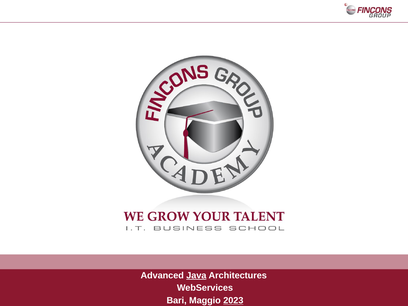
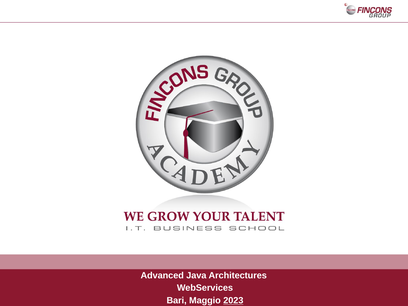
Java underline: present -> none
